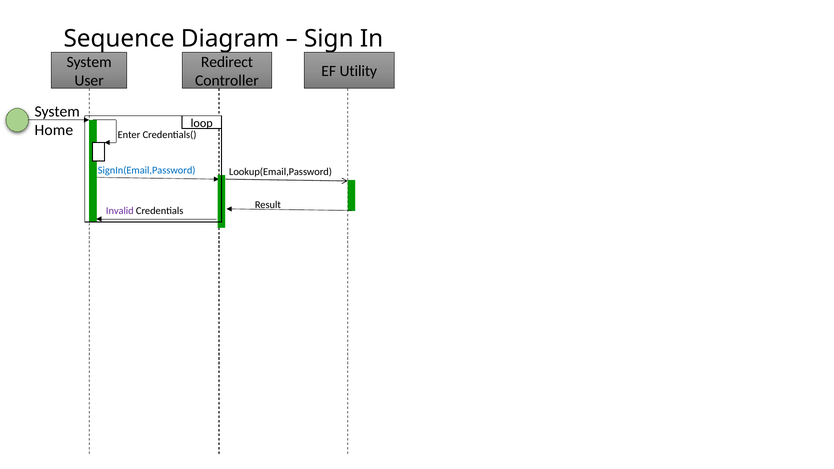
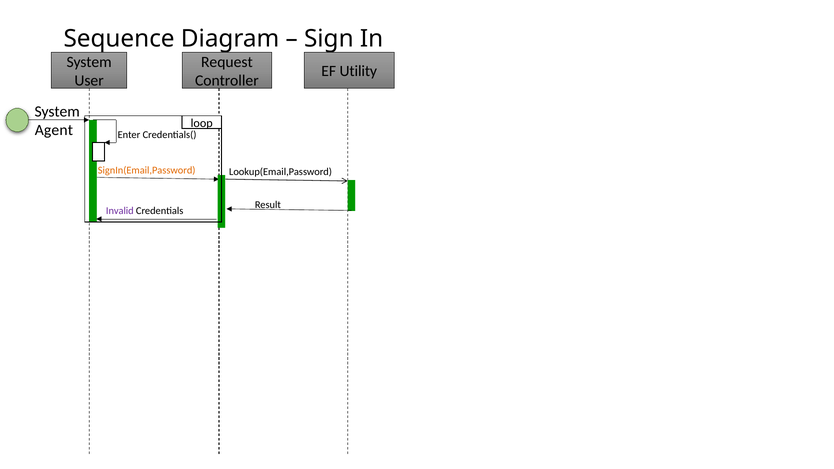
Redirect: Redirect -> Request
Home: Home -> Agent
SignIn(Email,Password colour: blue -> orange
